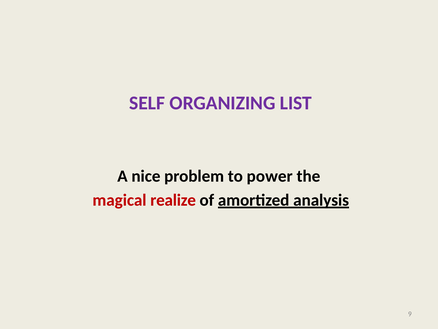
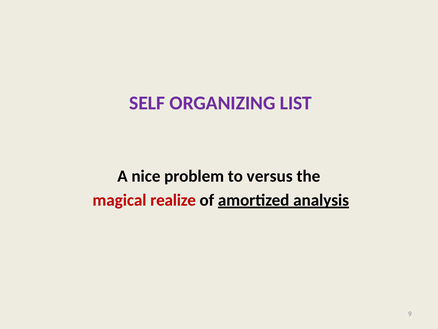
power: power -> versus
